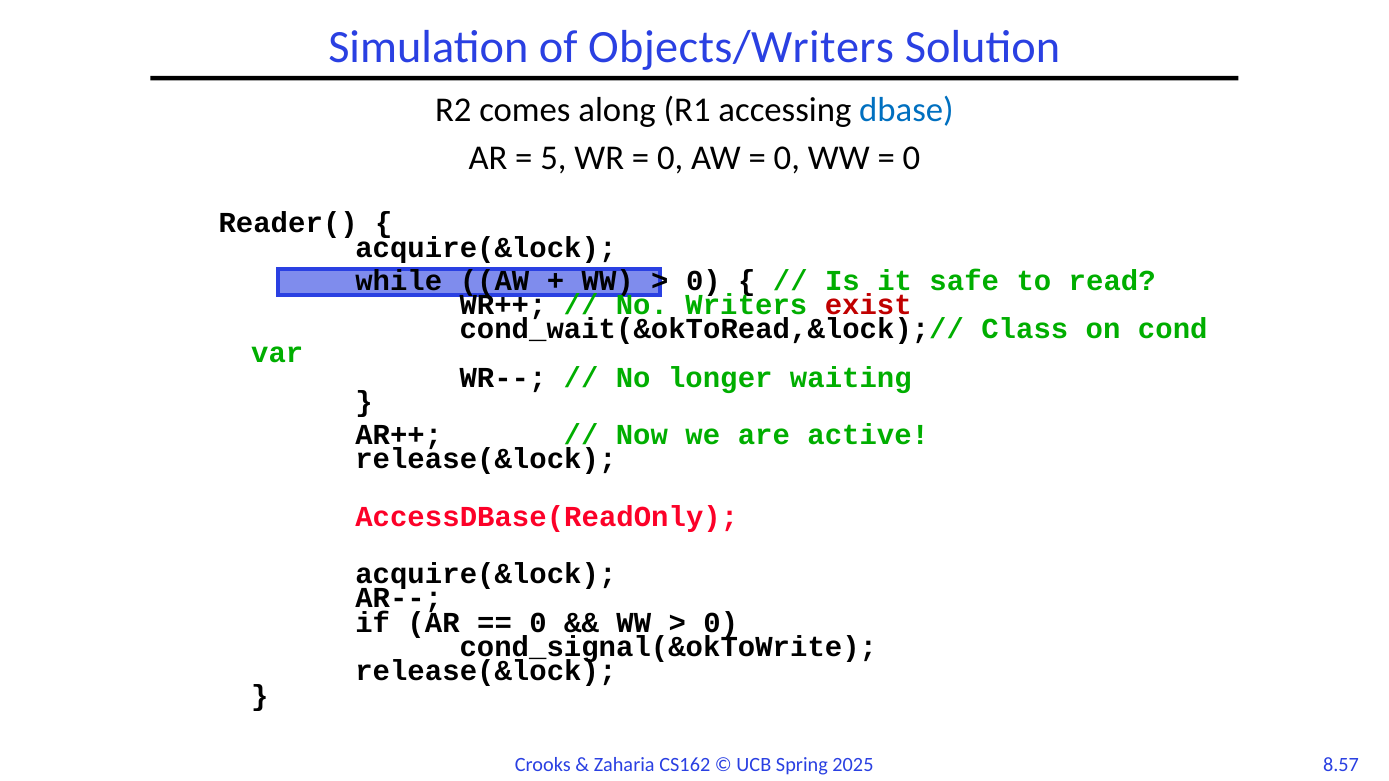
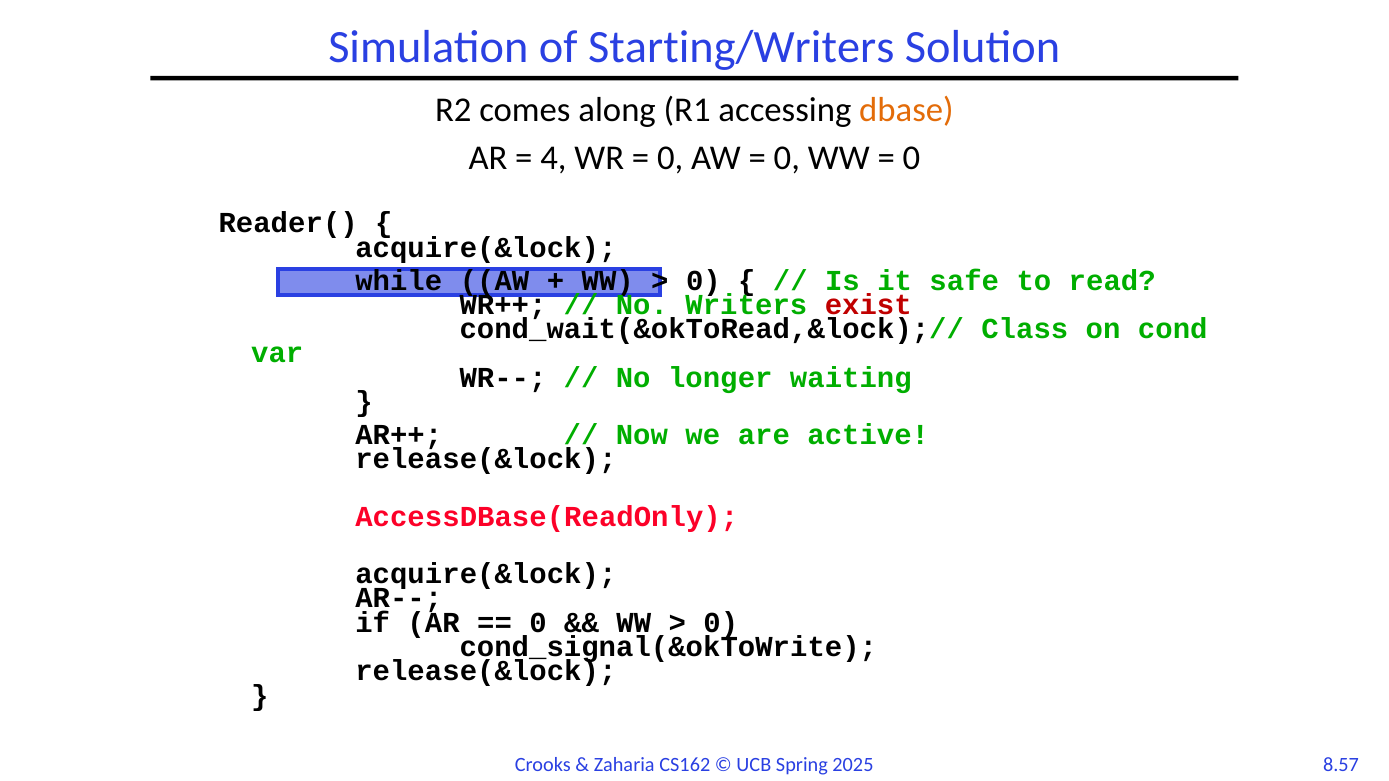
Objects/Writers: Objects/Writers -> Starting/Writers
dbase colour: blue -> orange
5: 5 -> 4
